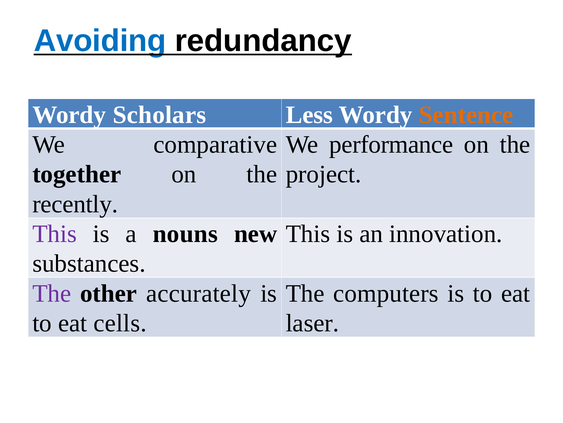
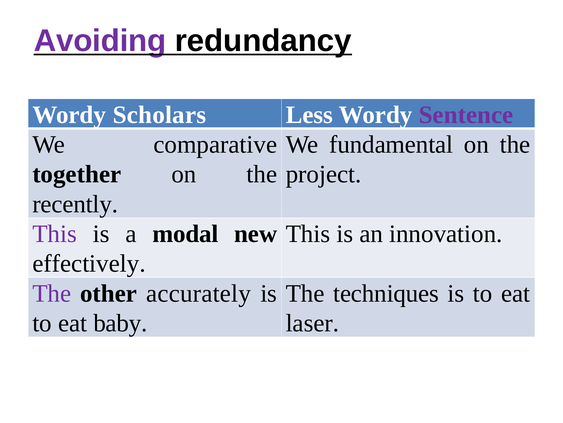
Avoiding colour: blue -> purple
Sentence colour: orange -> purple
performance: performance -> fundamental
nouns: nouns -> modal
substances: substances -> effectively
computers: computers -> techniques
cells: cells -> baby
